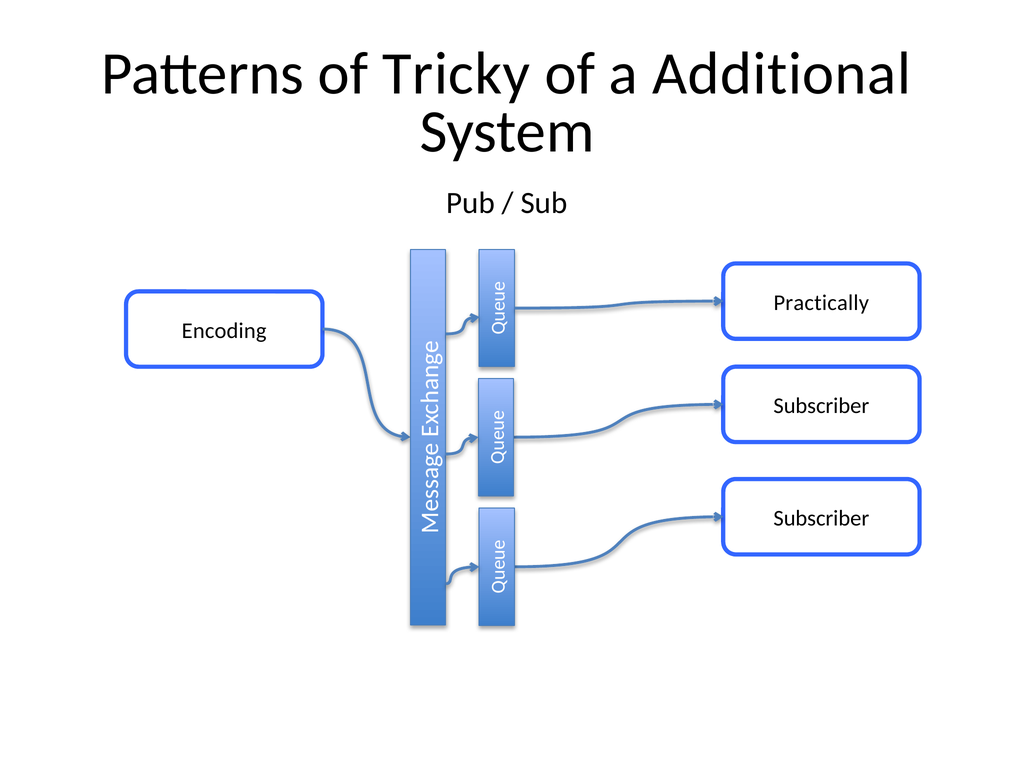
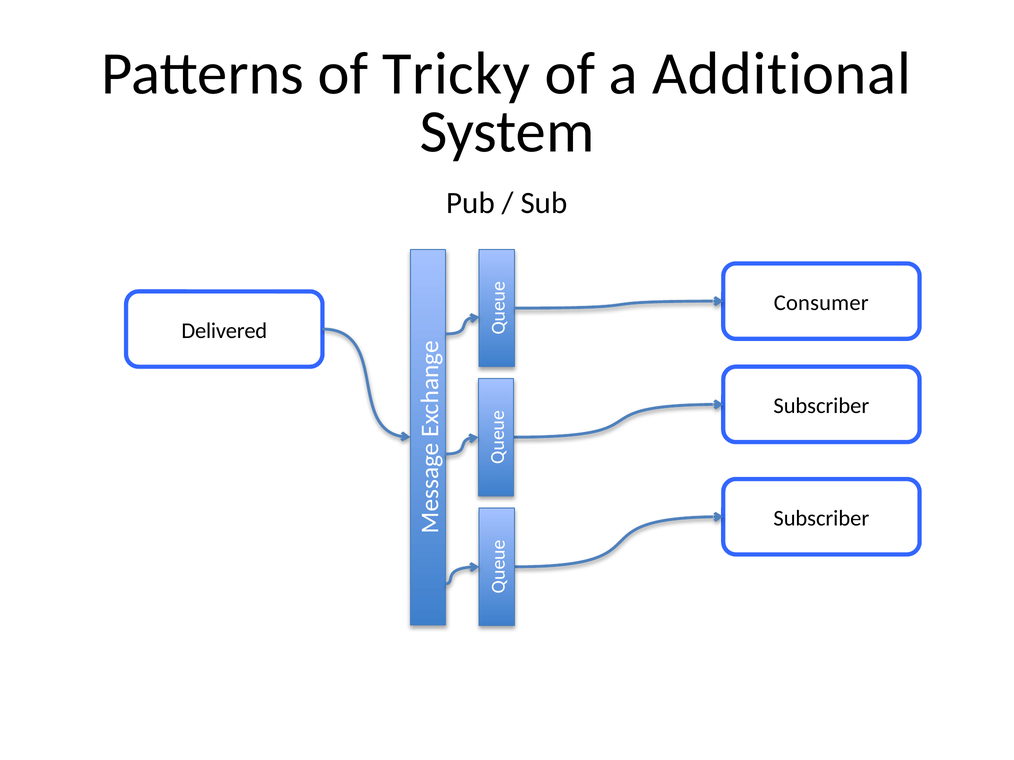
Practically: Practically -> Consumer
Encoding: Encoding -> Delivered
